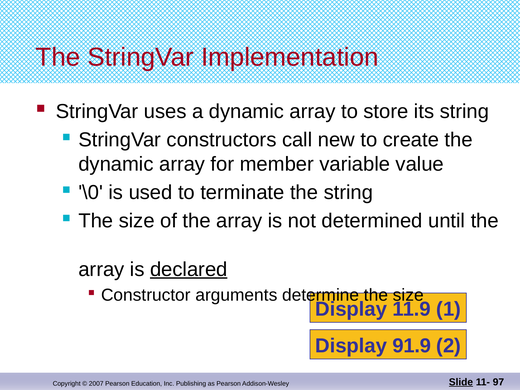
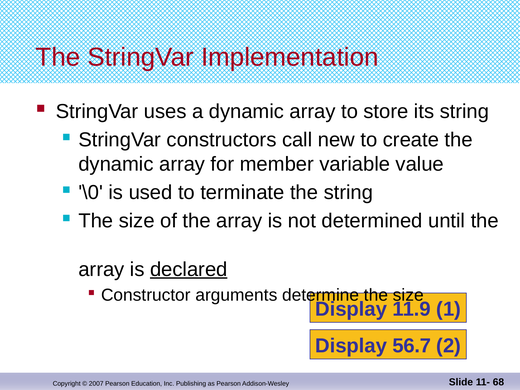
91.9: 91.9 -> 56.7
Slide underline: present -> none
97: 97 -> 68
